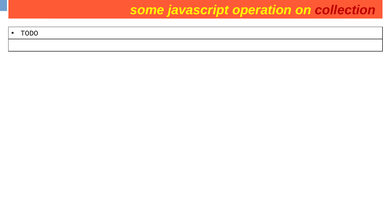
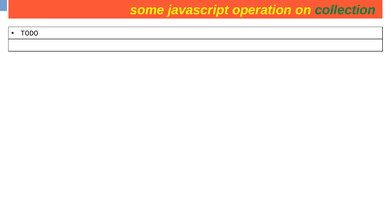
collection at (345, 10) colour: red -> green
